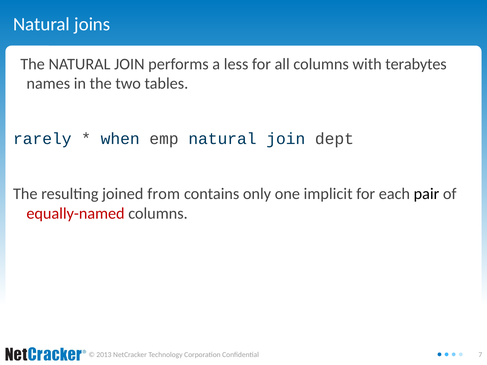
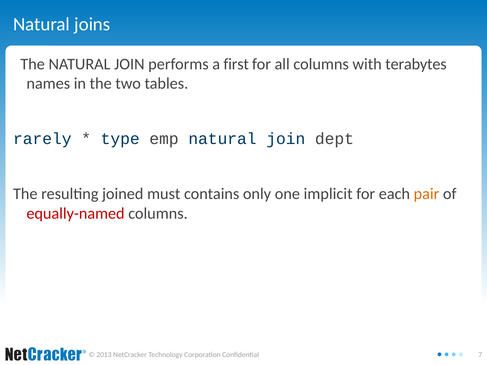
less: less -> first
when: when -> type
from: from -> must
pair colour: black -> orange
